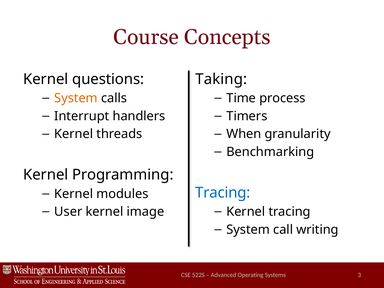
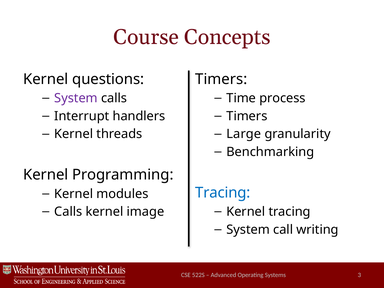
Taking at (221, 79): Taking -> Timers
System at (76, 98) colour: orange -> purple
When: When -> Large
User at (68, 212): User -> Calls
